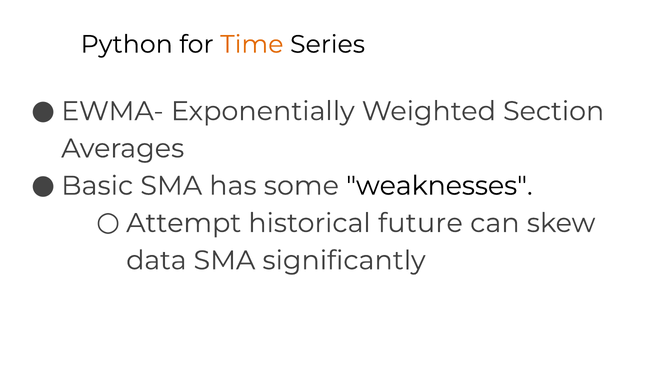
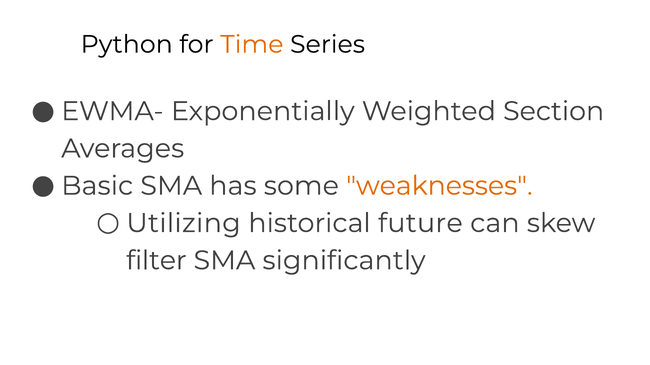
weaknesses colour: black -> orange
Attempt: Attempt -> Utilizing
data: data -> filter
